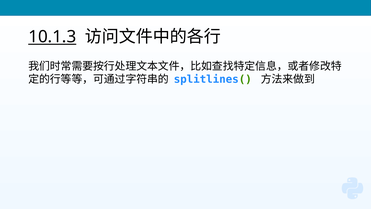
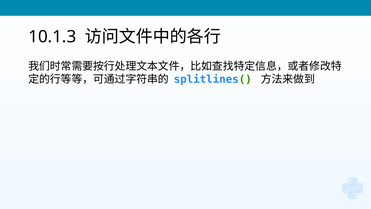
10.1.3 underline: present -> none
